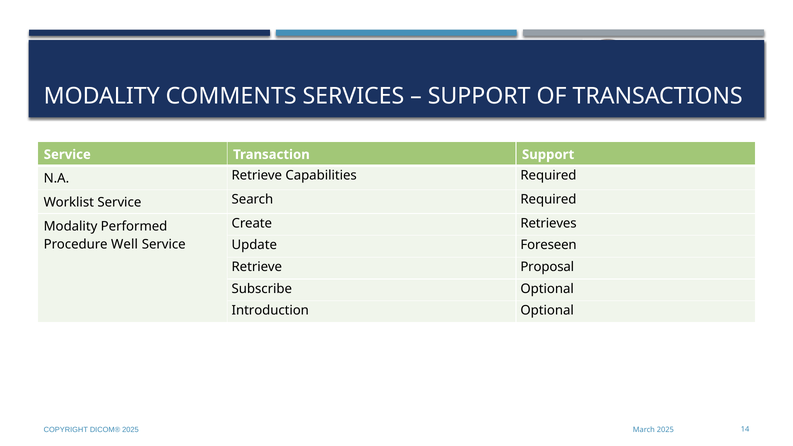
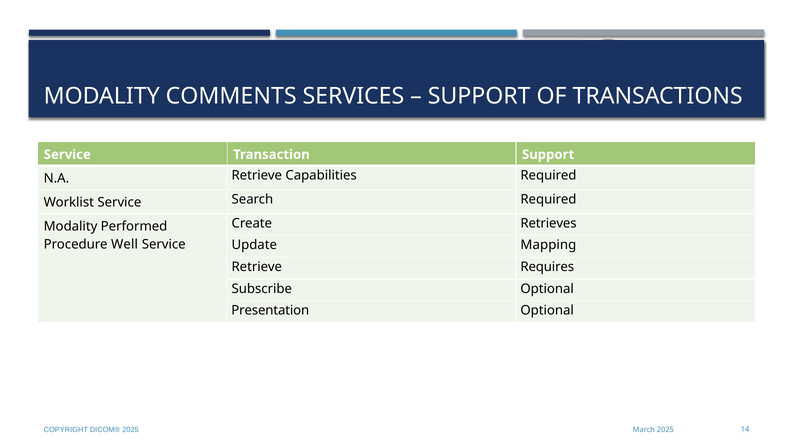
Foreseen: Foreseen -> Mapping
Proposal: Proposal -> Requires
Introduction: Introduction -> Presentation
